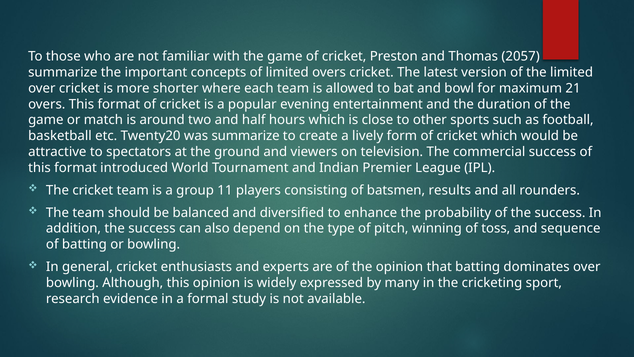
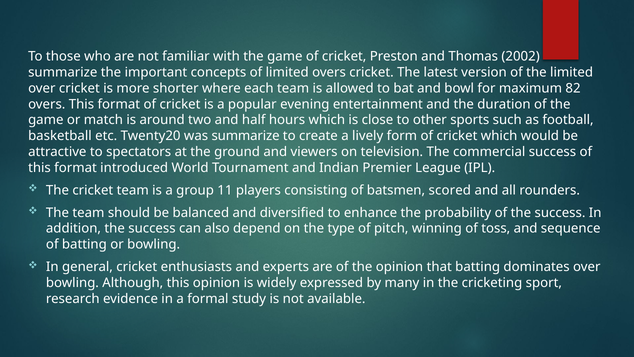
2057: 2057 -> 2002
21: 21 -> 82
results: results -> scored
